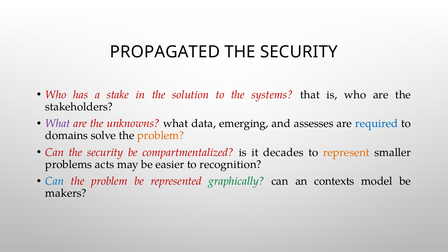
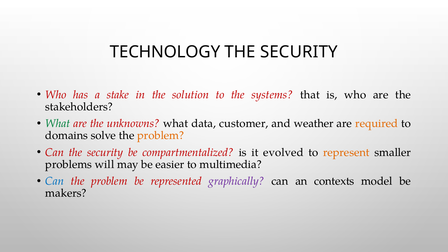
PROPAGATED: PROPAGATED -> TECHNOLOGY
What at (58, 123) colour: purple -> green
emerging: emerging -> customer
assesses: assesses -> weather
required colour: blue -> orange
decades: decades -> evolved
acts: acts -> will
recognition: recognition -> multimedia
graphically colour: green -> purple
